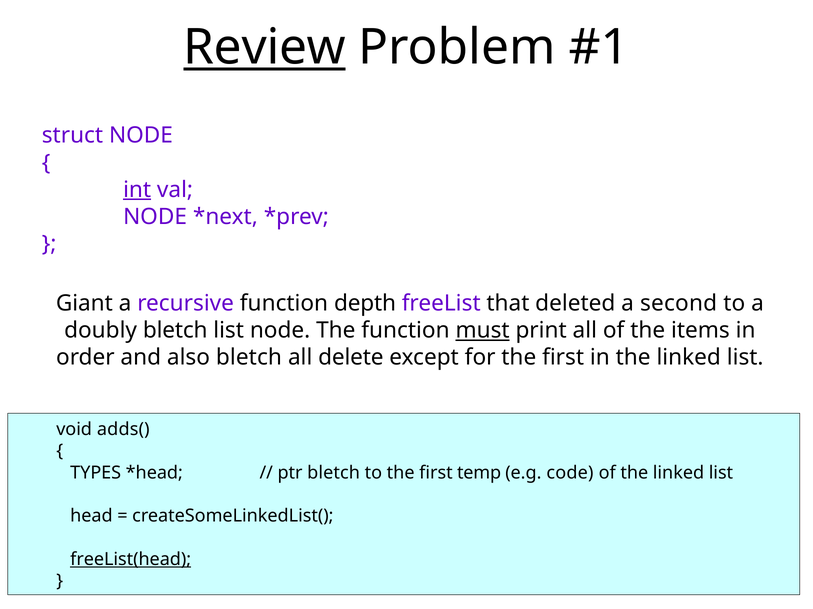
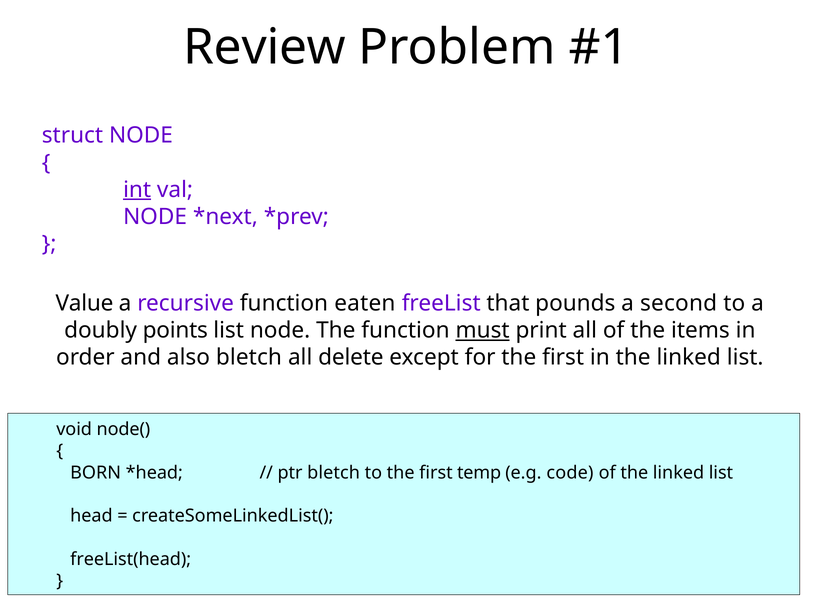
Review underline: present -> none
Giant: Giant -> Value
depth: depth -> eaten
deleted: deleted -> pounds
doubly bletch: bletch -> points
adds(: adds( -> node(
TYPES: TYPES -> BORN
freeList(head underline: present -> none
